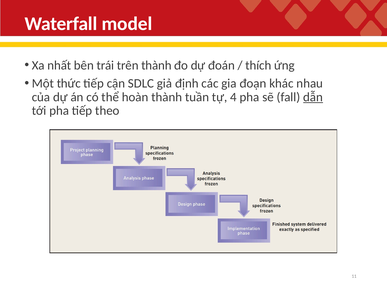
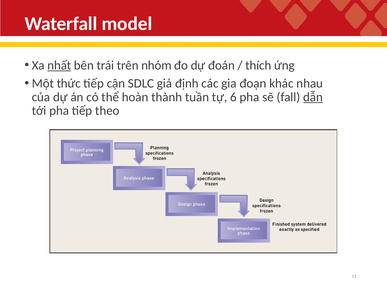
nhất underline: none -> present
trên thành: thành -> nhóm
4: 4 -> 6
